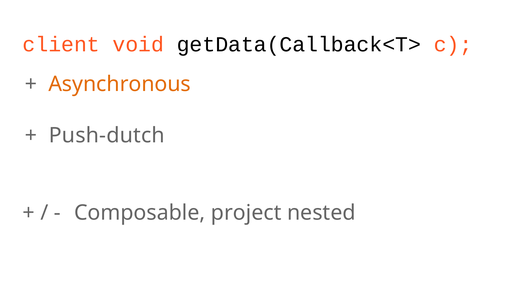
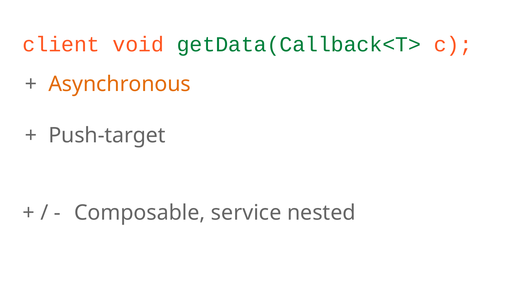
getData(Callback<T> colour: black -> green
Push-dutch: Push-dutch -> Push-target
project: project -> service
